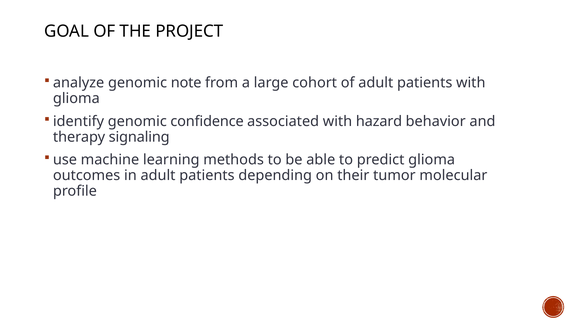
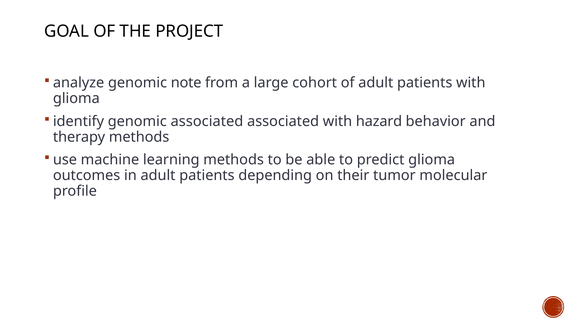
genomic confidence: confidence -> associated
therapy signaling: signaling -> methods
